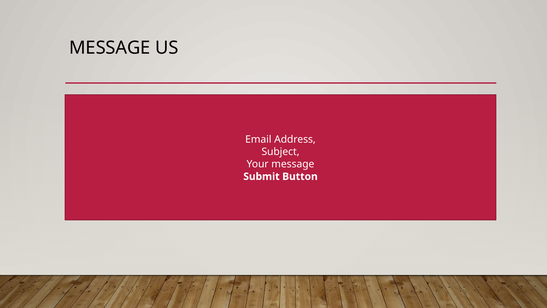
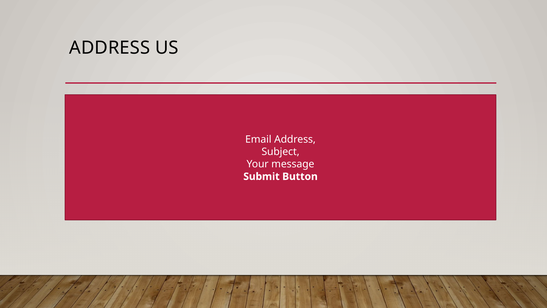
MESSAGE at (110, 48): MESSAGE -> ADDRESS
